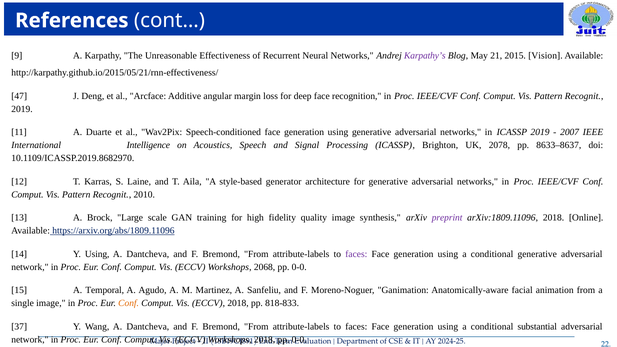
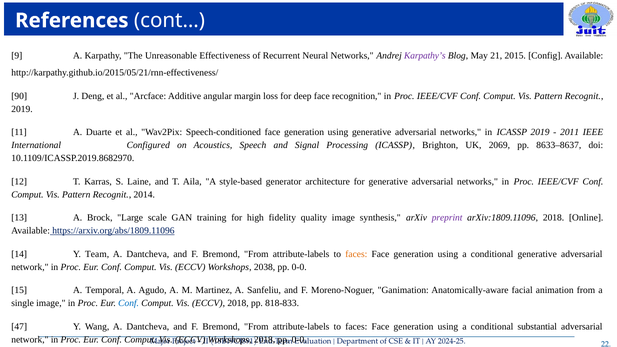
Vision: Vision -> Config
47: 47 -> 90
2007: 2007 -> 2011
Intelligence: Intelligence -> Configured
2078: 2078 -> 2069
2010: 2010 -> 2014
Y Using: Using -> Team
faces at (356, 254) colour: purple -> orange
2068: 2068 -> 2038
Conf at (129, 303) colour: orange -> blue
37: 37 -> 47
